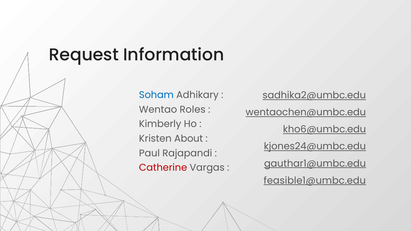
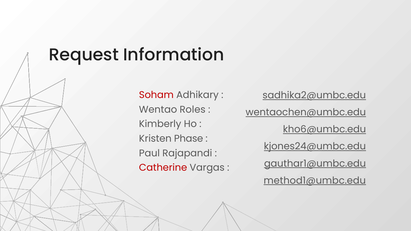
Soham colour: blue -> red
About: About -> Phase
feasible1@umbc.edu: feasible1@umbc.edu -> method1@umbc.edu
